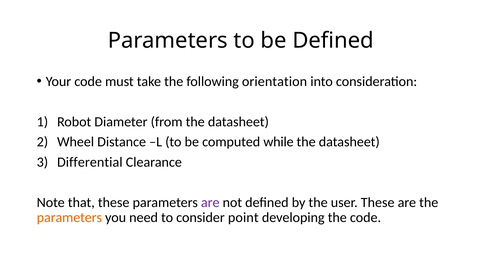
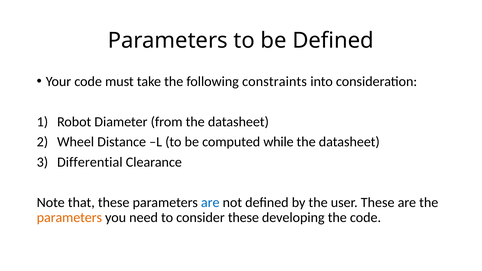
orientation: orientation -> constraints
are at (210, 203) colour: purple -> blue
consider point: point -> these
